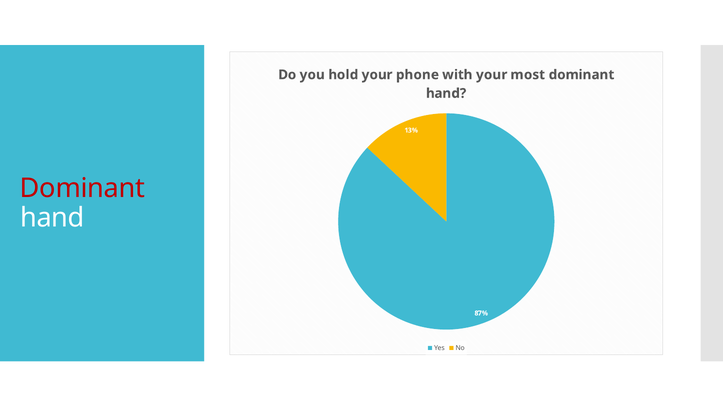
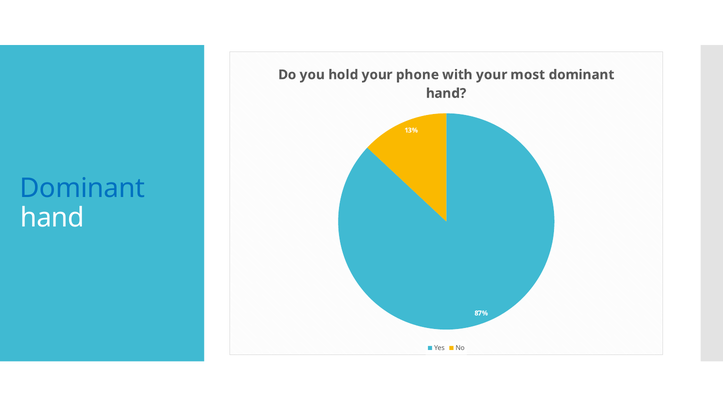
Dominant at (82, 188) colour: red -> blue
